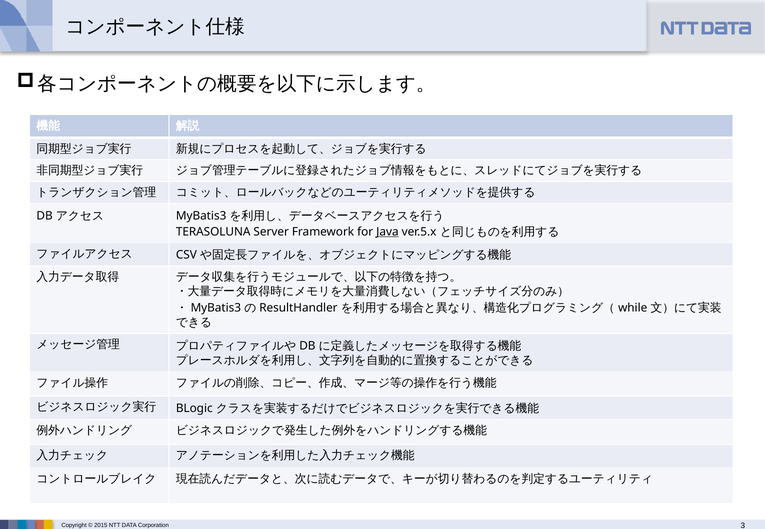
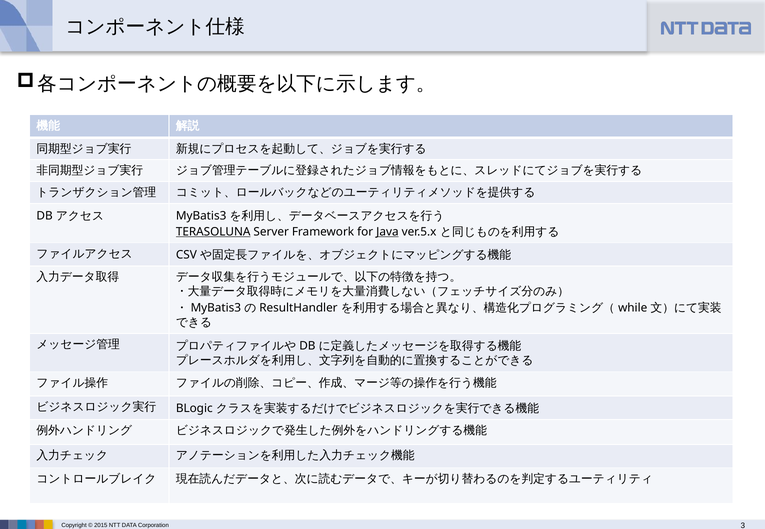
TERASOLUNA underline: none -> present
